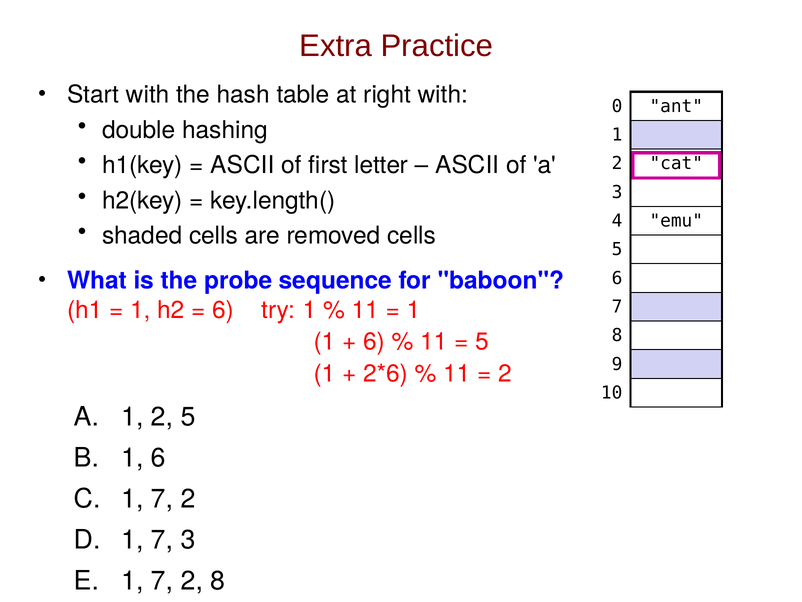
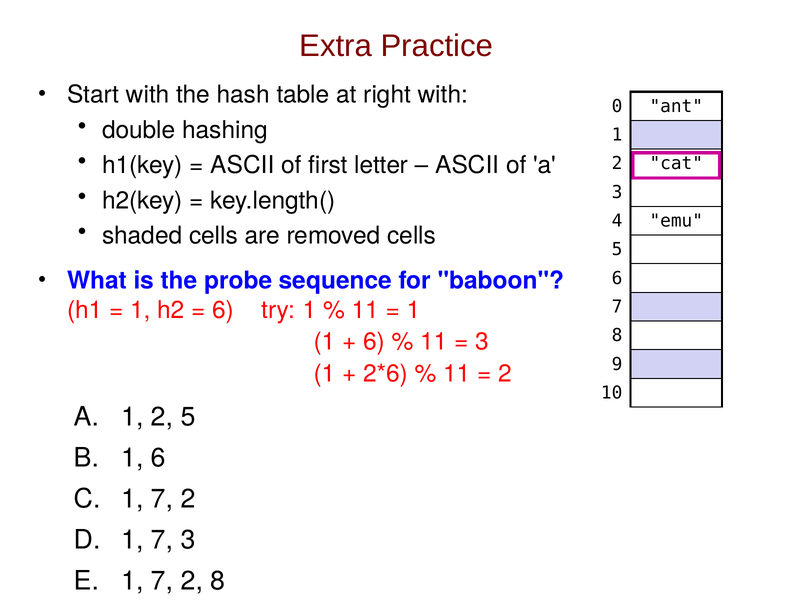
5 at (482, 342): 5 -> 3
